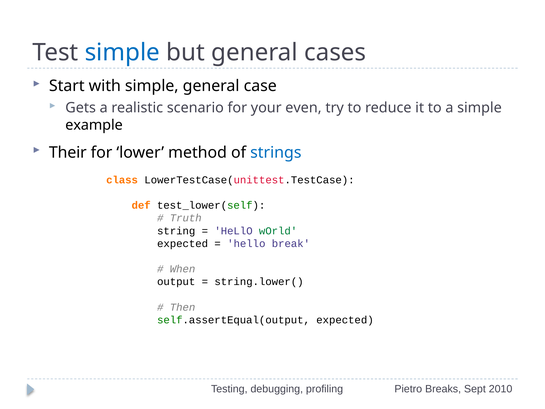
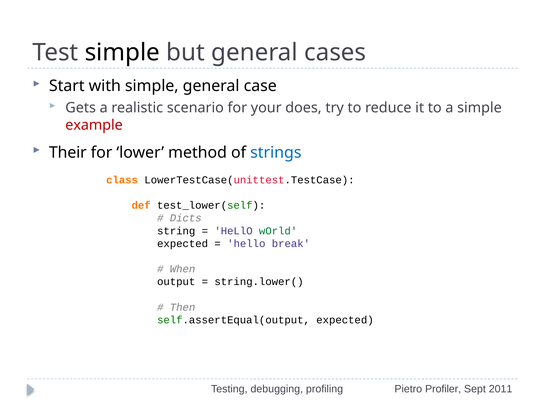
simple at (122, 53) colour: blue -> black
even: even -> does
example colour: black -> red
Truth: Truth -> Dicts
Breaks: Breaks -> Profiler
2010: 2010 -> 2011
